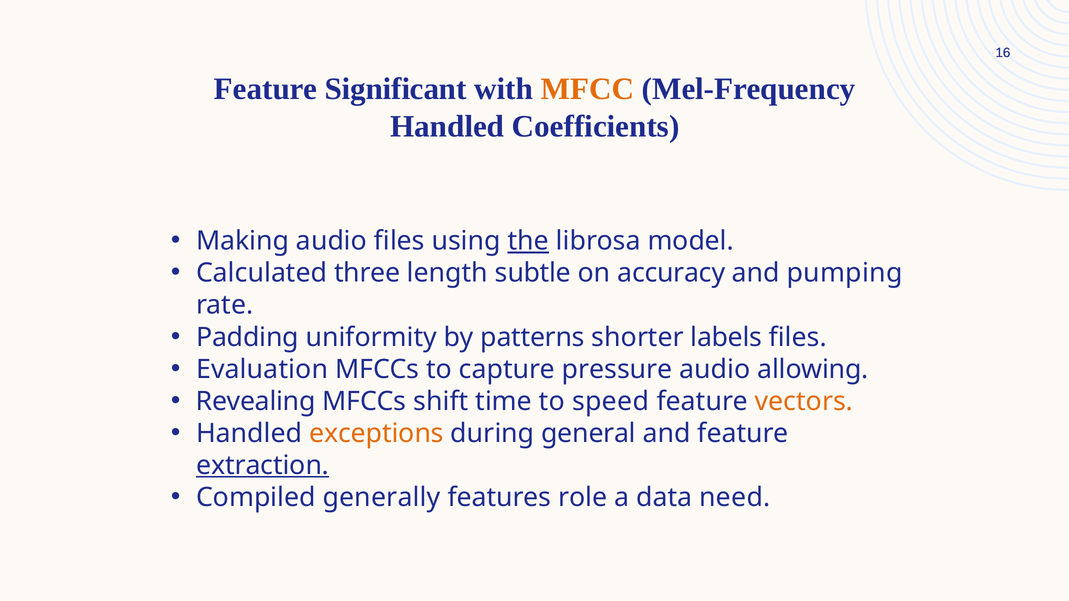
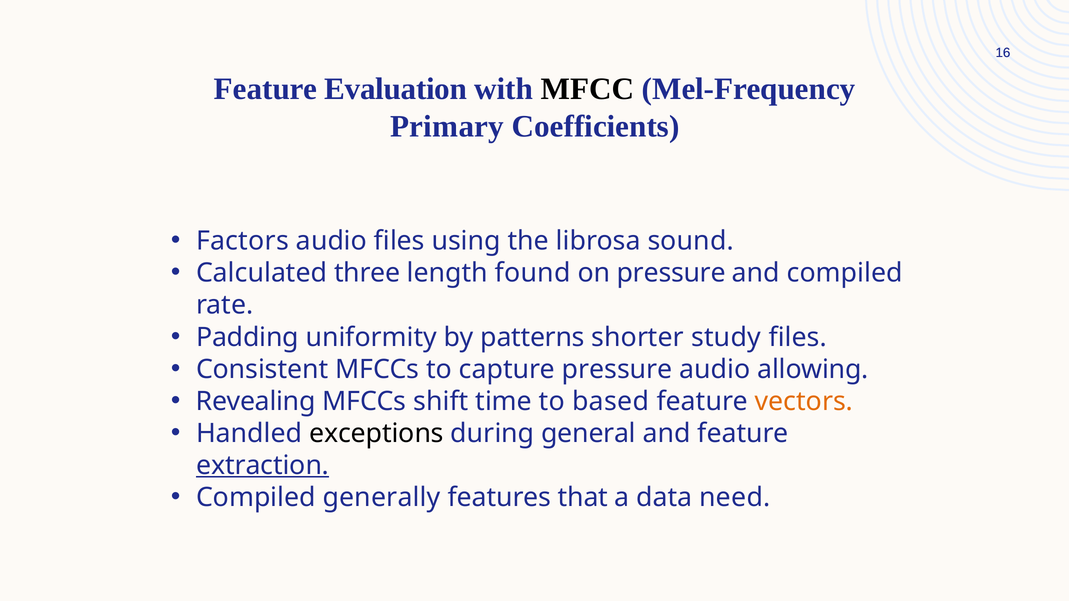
Significant: Significant -> Evaluation
MFCC colour: orange -> black
Handled at (447, 126): Handled -> Primary
Making: Making -> Factors
the underline: present -> none
model: model -> sound
subtle: subtle -> found
on accuracy: accuracy -> pressure
and pumping: pumping -> compiled
labels: labels -> study
Evaluation: Evaluation -> Consistent
speed: speed -> based
exceptions colour: orange -> black
role: role -> that
